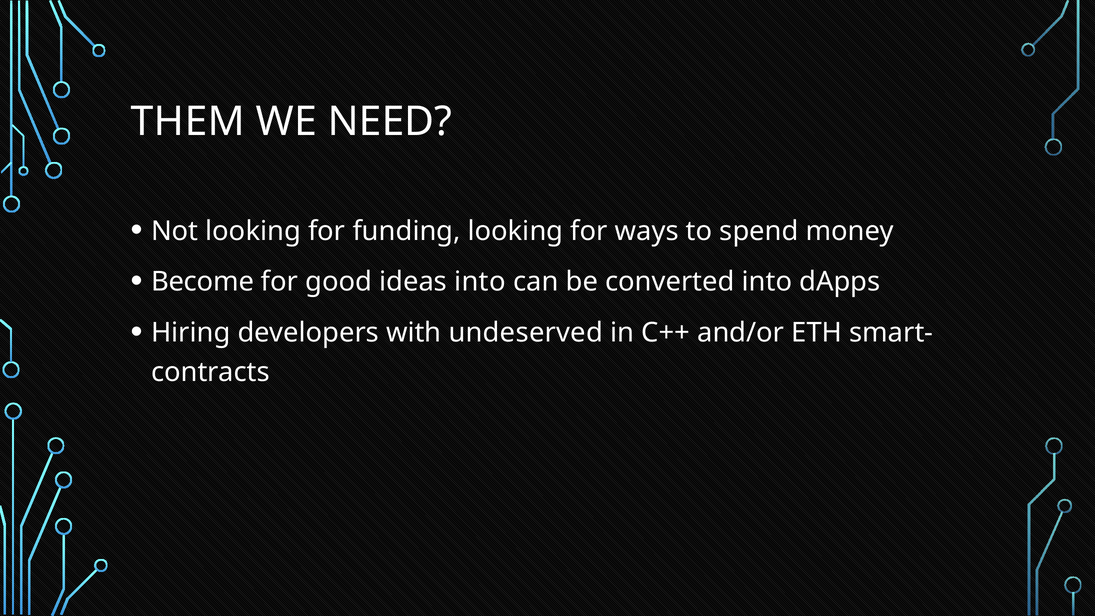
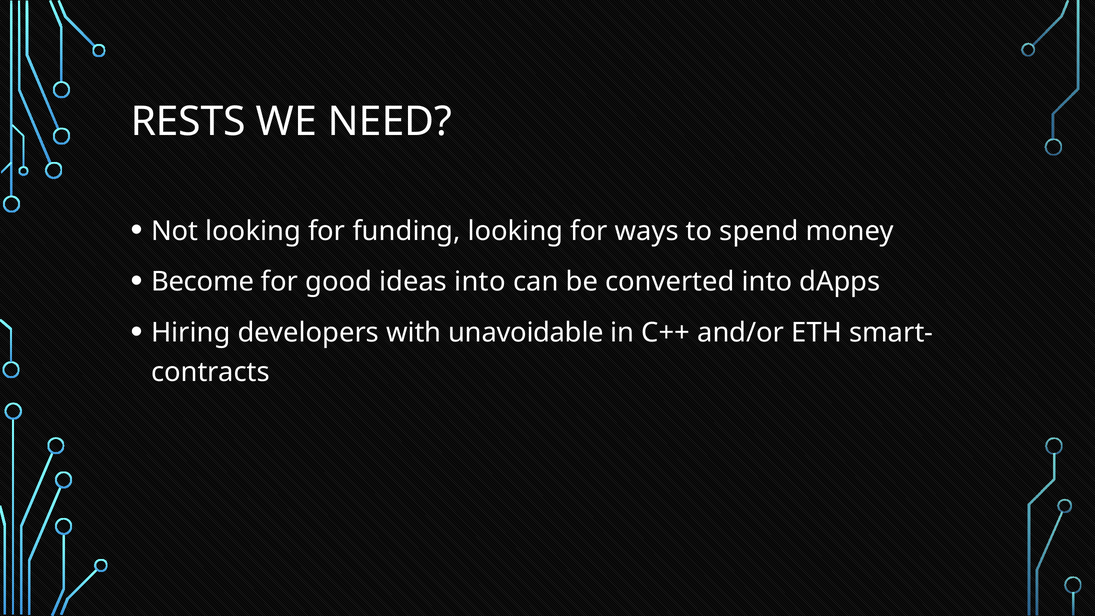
THEM: THEM -> RESTS
undeserved: undeserved -> unavoidable
